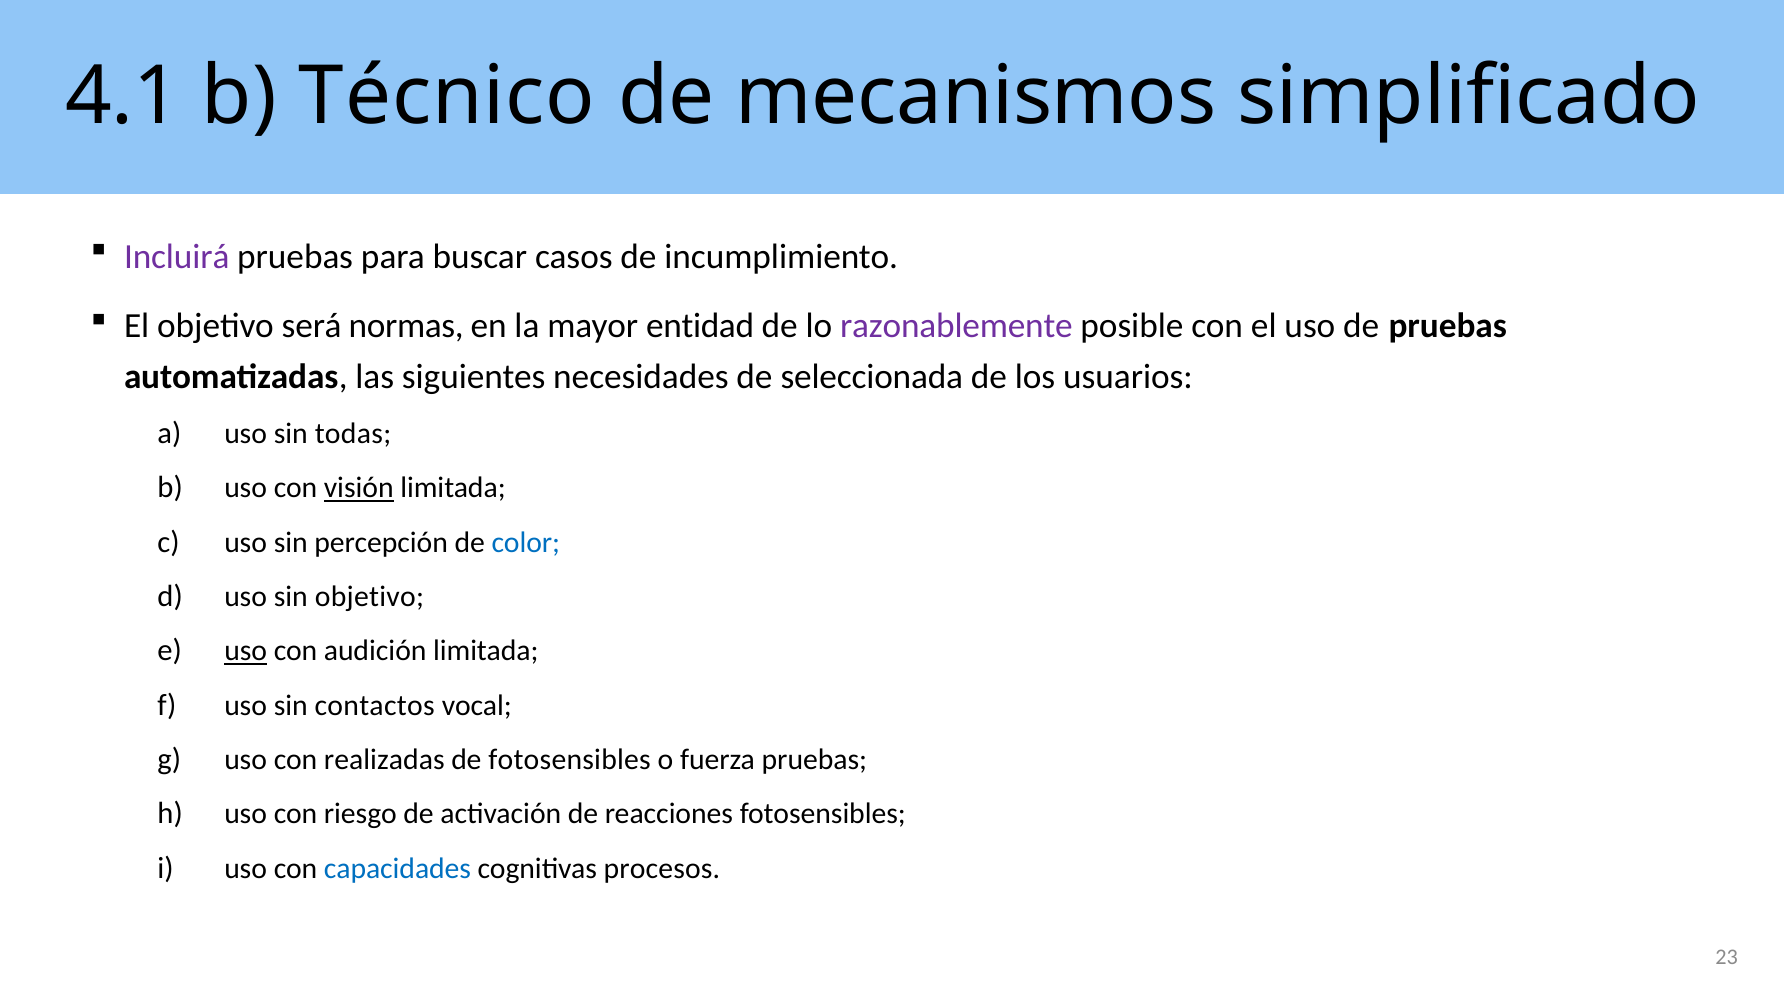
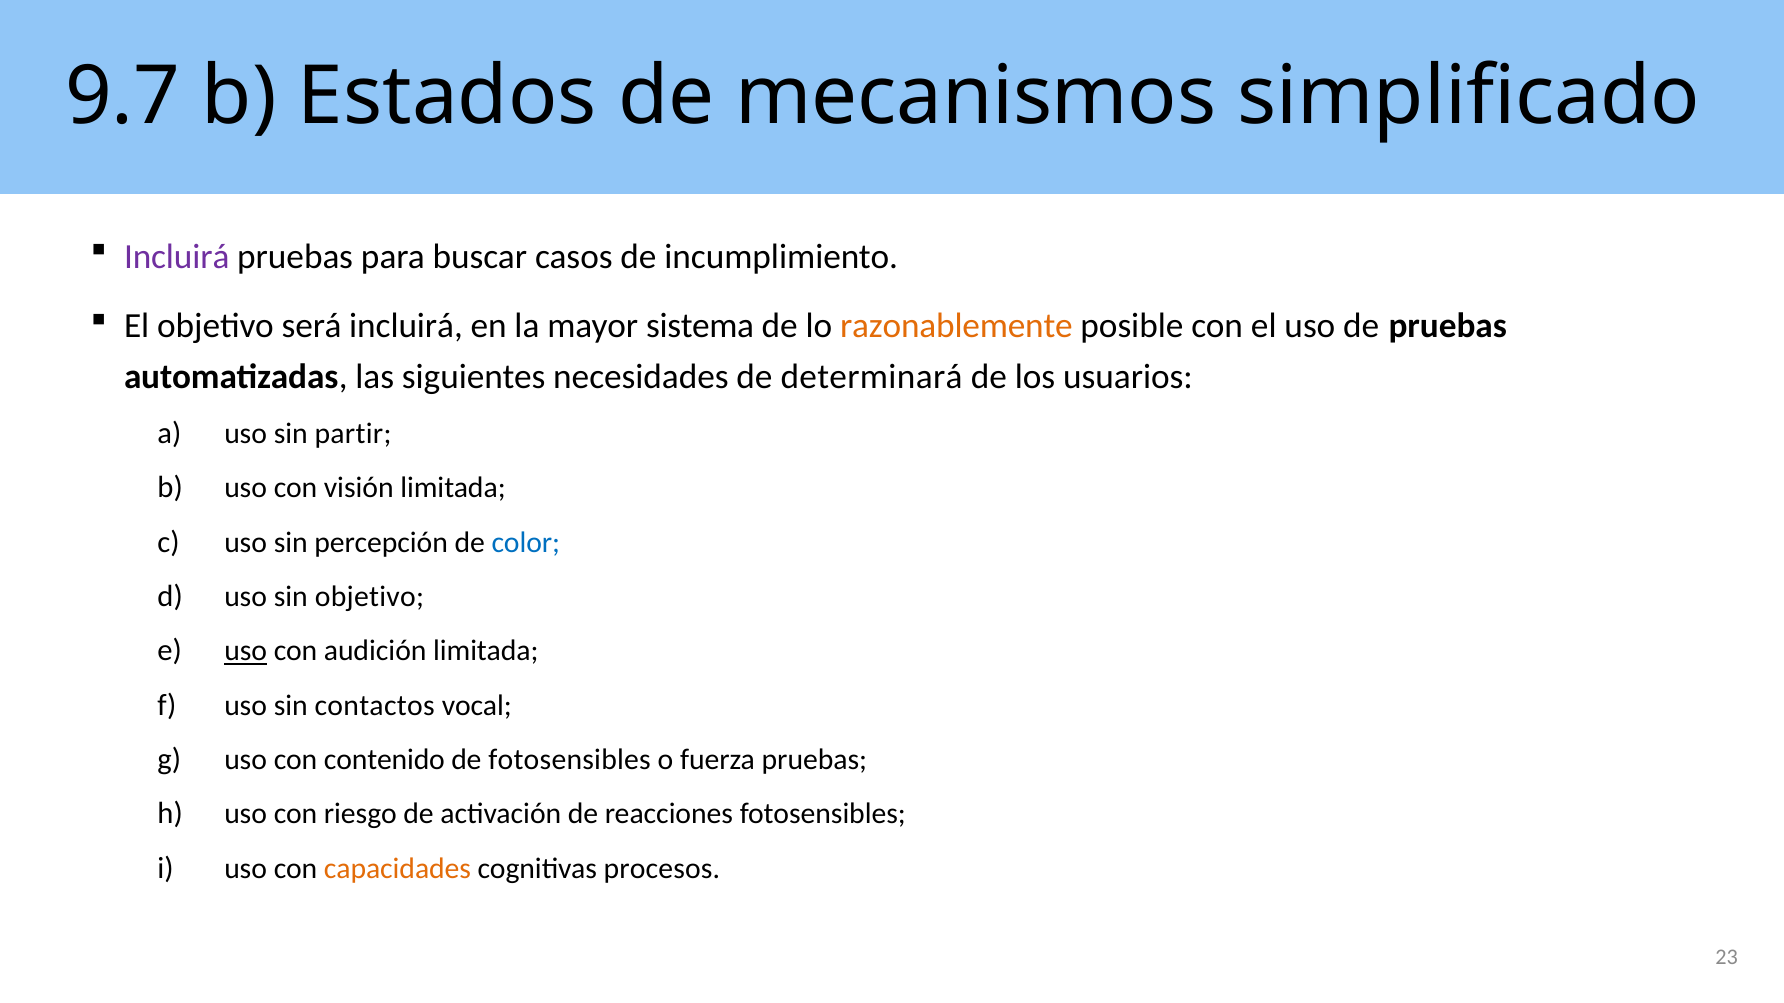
4.1: 4.1 -> 9.7
Técnico: Técnico -> Estados
será normas: normas -> incluirá
entidad: entidad -> sistema
razonablemente colour: purple -> orange
seleccionada: seleccionada -> determinará
todas: todas -> partir
visión underline: present -> none
realizadas: realizadas -> contenido
capacidades colour: blue -> orange
